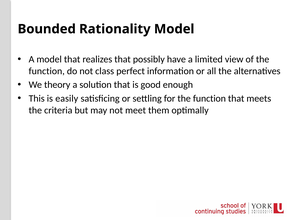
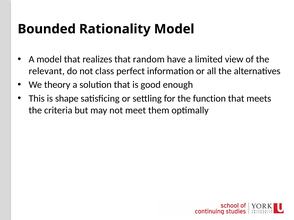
possibly: possibly -> random
function at (47, 71): function -> relevant
easily: easily -> shape
